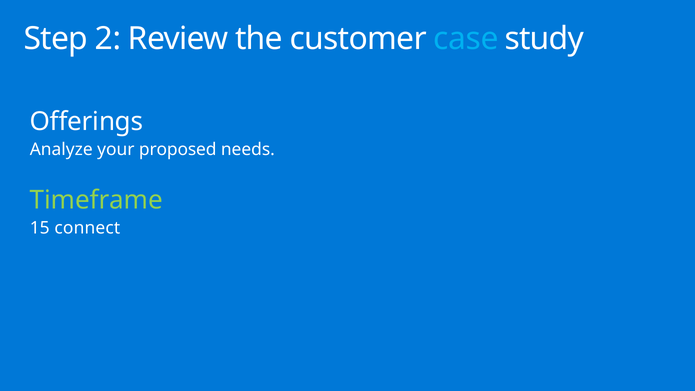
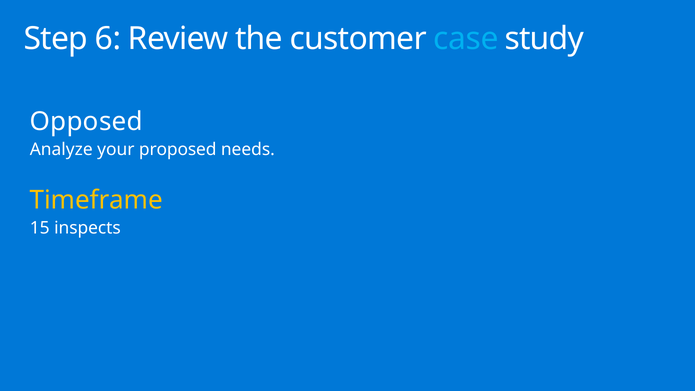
2: 2 -> 6
Offerings: Offerings -> Opposed
Timeframe colour: light green -> yellow
connect: connect -> inspects
